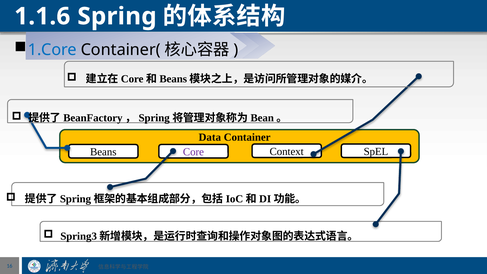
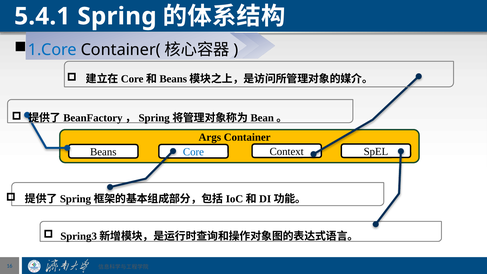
1.1.6: 1.1.6 -> 5.4.1
Data: Data -> Args
Core colour: purple -> blue
